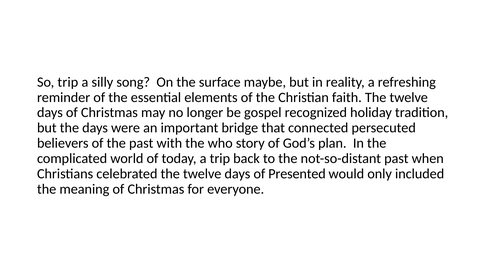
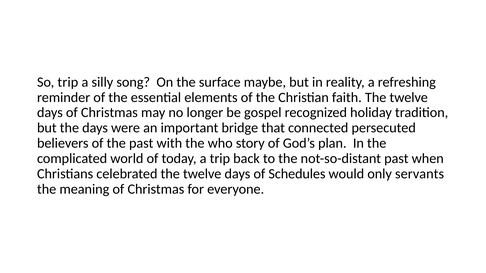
Presented: Presented -> Schedules
included: included -> servants
